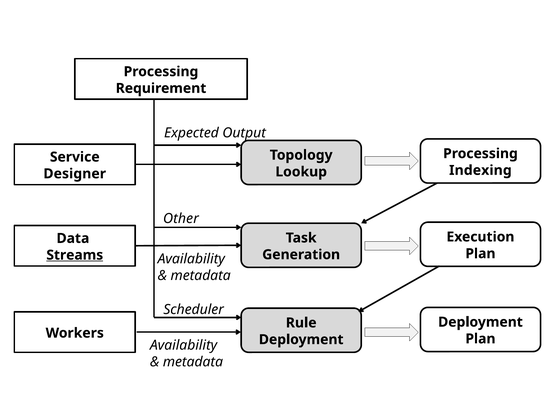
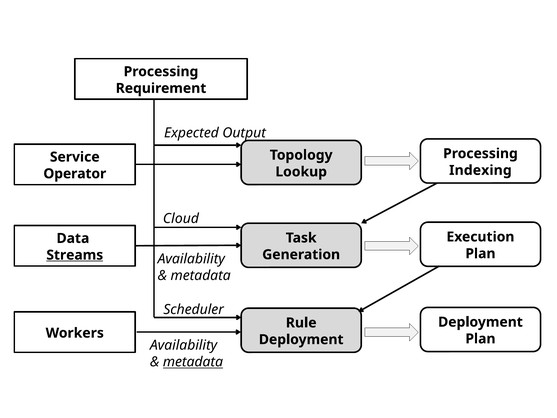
Designer: Designer -> Operator
Other: Other -> Cloud
metadata at (193, 362) underline: none -> present
